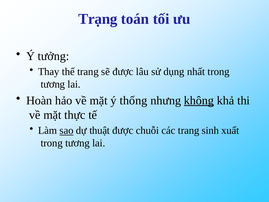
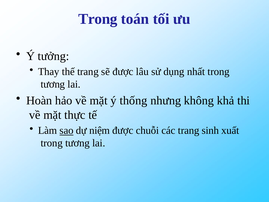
Trạng at (98, 19): Trạng -> Trong
không underline: present -> none
thuật: thuật -> niệm
